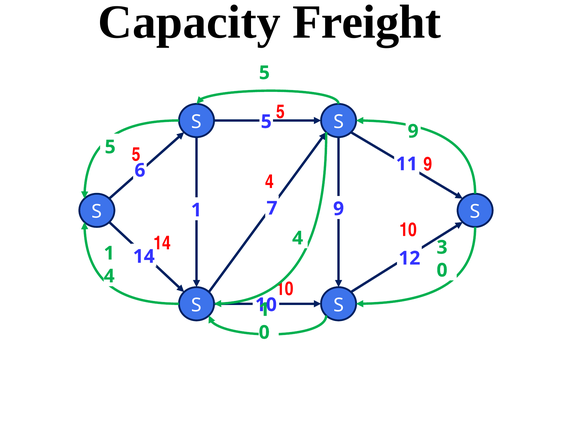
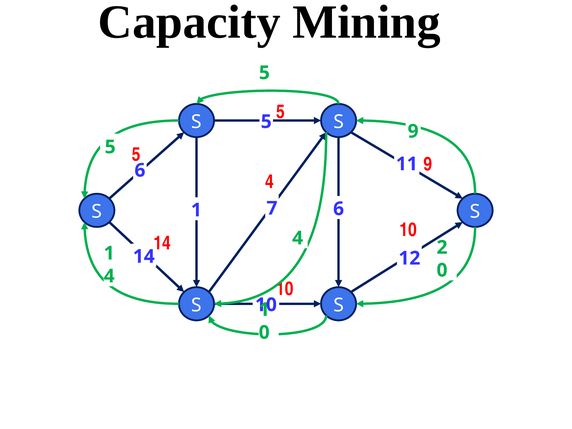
Freight: Freight -> Mining
1 9: 9 -> 6
3: 3 -> 2
